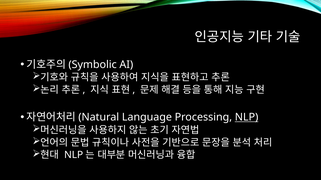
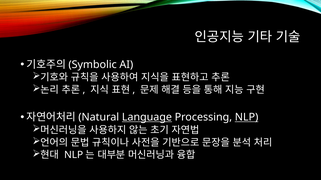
Language underline: none -> present
